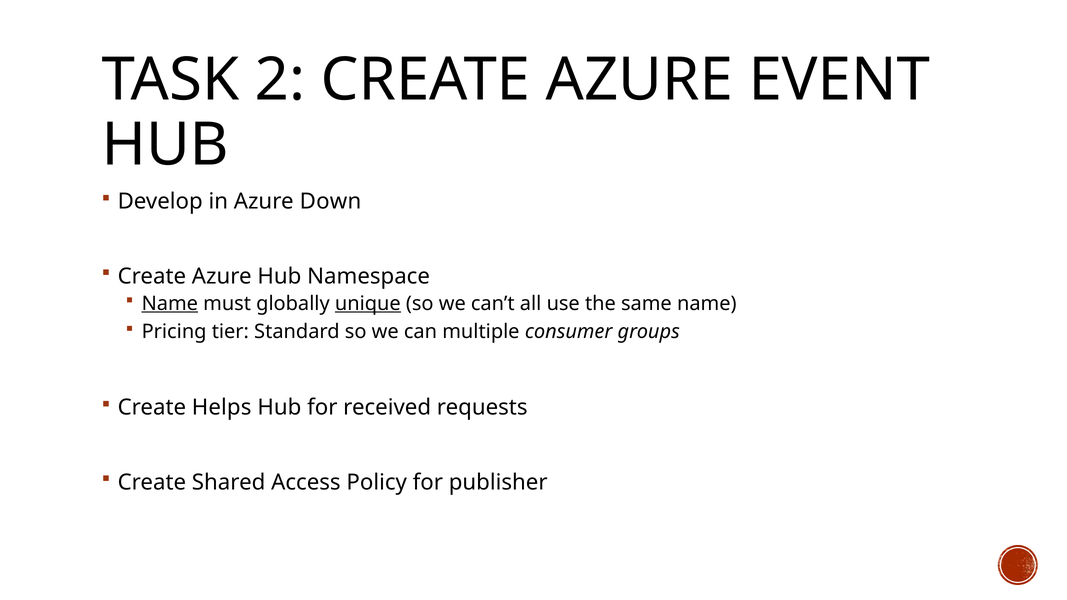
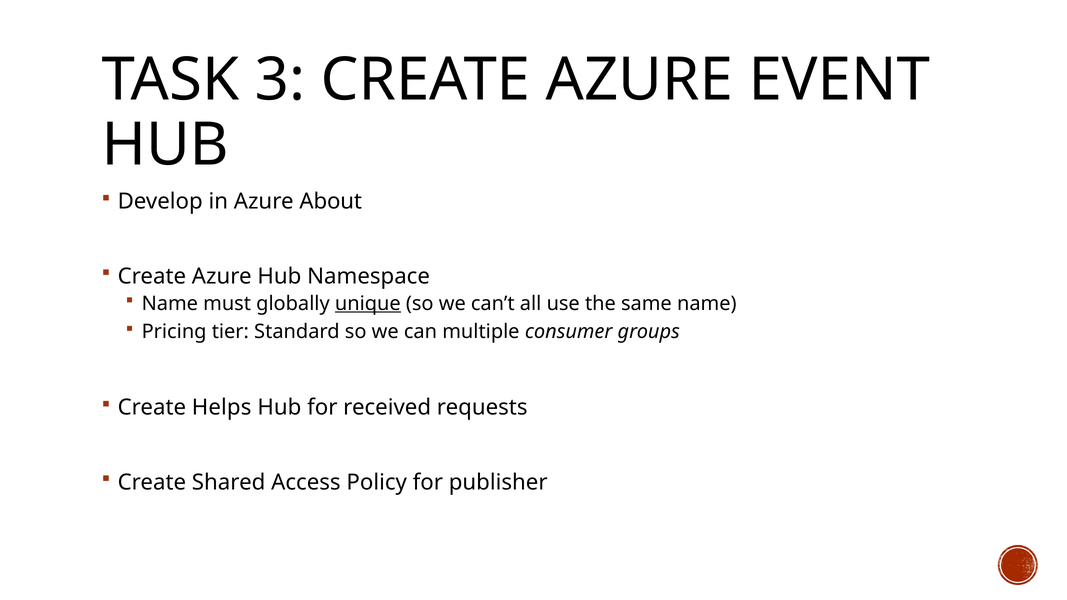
2: 2 -> 3
Down: Down -> About
Name at (170, 304) underline: present -> none
